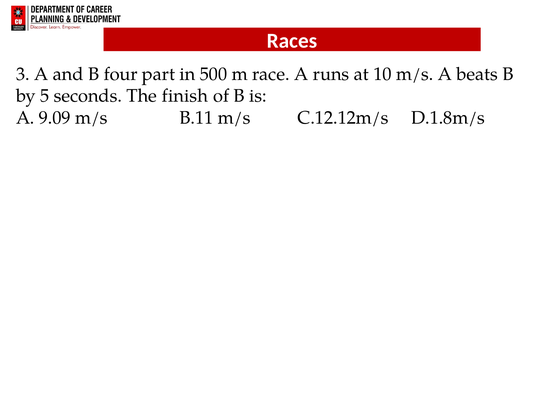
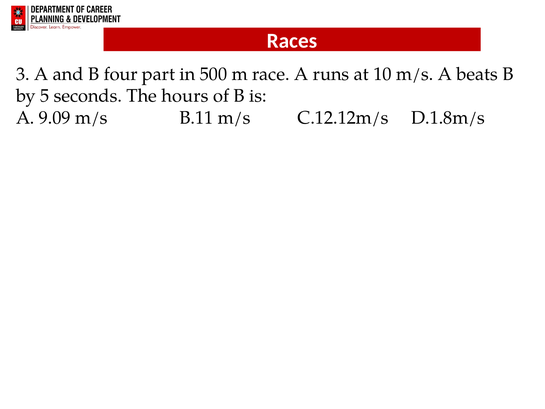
finish: finish -> hours
